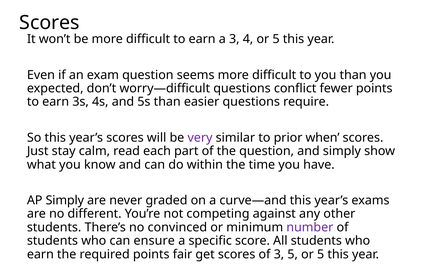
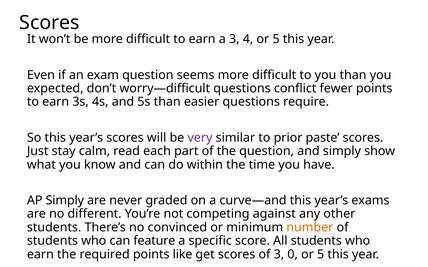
when: when -> paste
number colour: purple -> orange
ensure: ensure -> feature
fair: fair -> like
3 5: 5 -> 0
